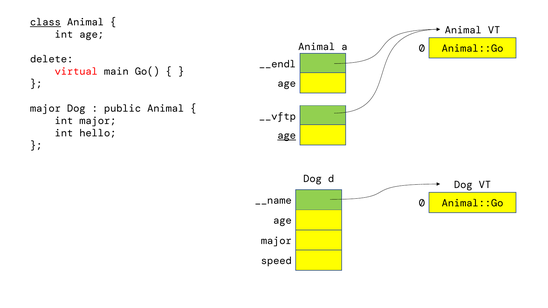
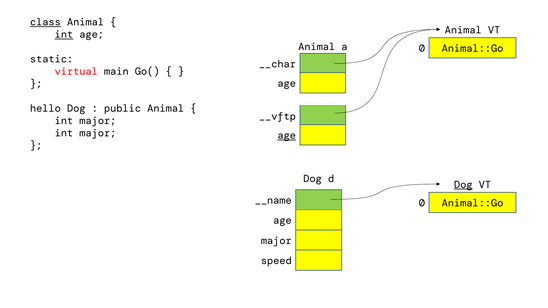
int at (64, 35) underline: none -> present
delete: delete -> static
__endl: __endl -> __char
major at (45, 109): major -> hello
hello at (98, 133): hello -> major
Dog at (463, 185) underline: none -> present
